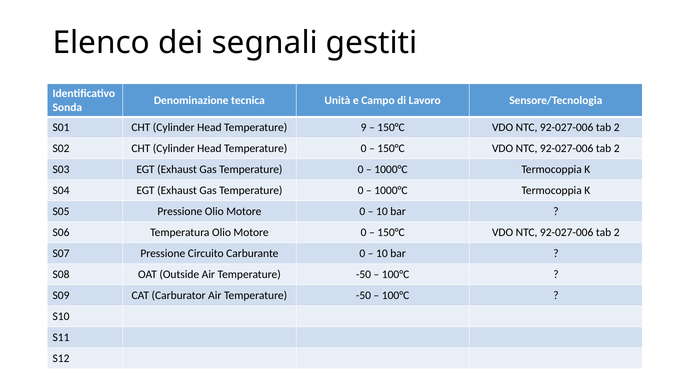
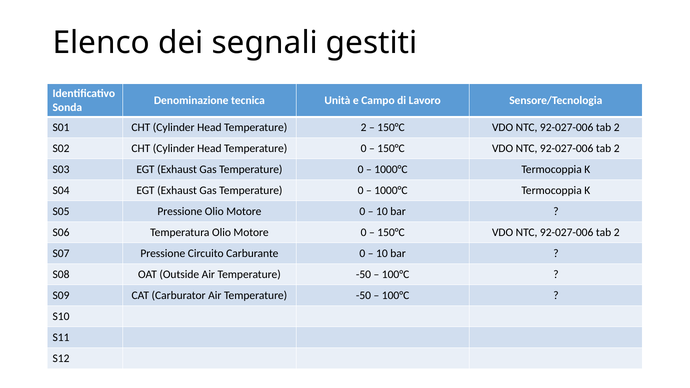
Temperature 9: 9 -> 2
